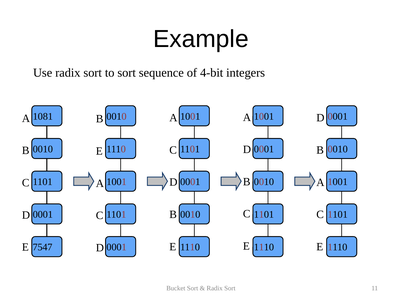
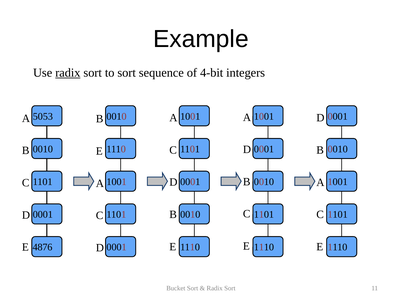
radix at (68, 73) underline: none -> present
1081: 1081 -> 5053
7547: 7547 -> 4876
